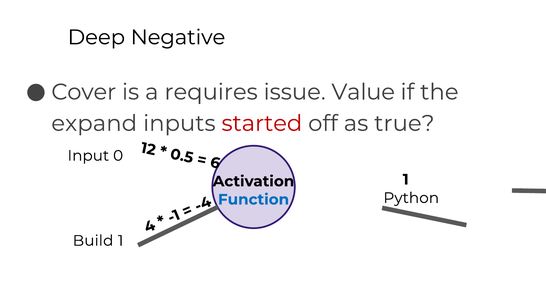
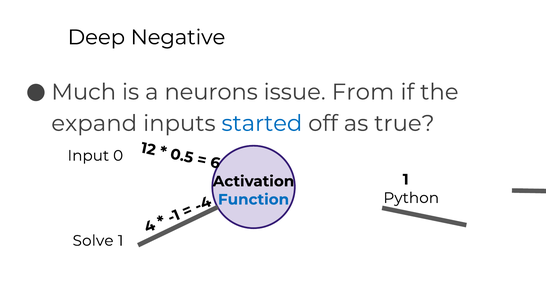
Cover: Cover -> Much
requires: requires -> neurons
Value: Value -> From
started colour: red -> blue
Build: Build -> Solve
